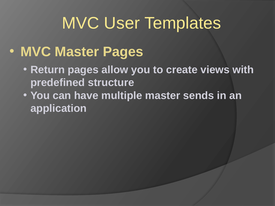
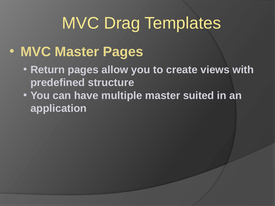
User: User -> Drag
sends: sends -> suited
